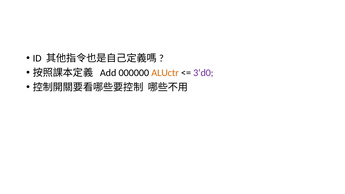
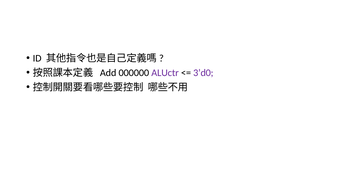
ALUctr colour: orange -> purple
